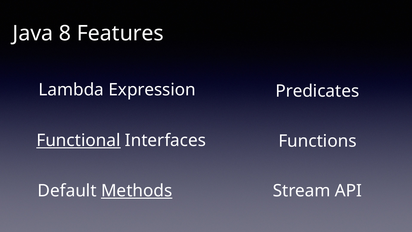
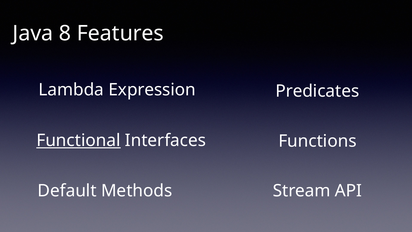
Methods underline: present -> none
